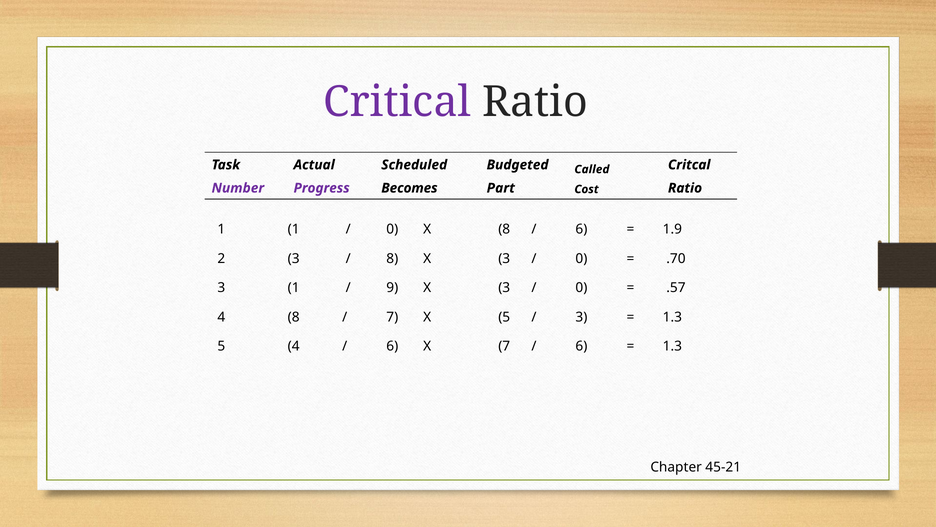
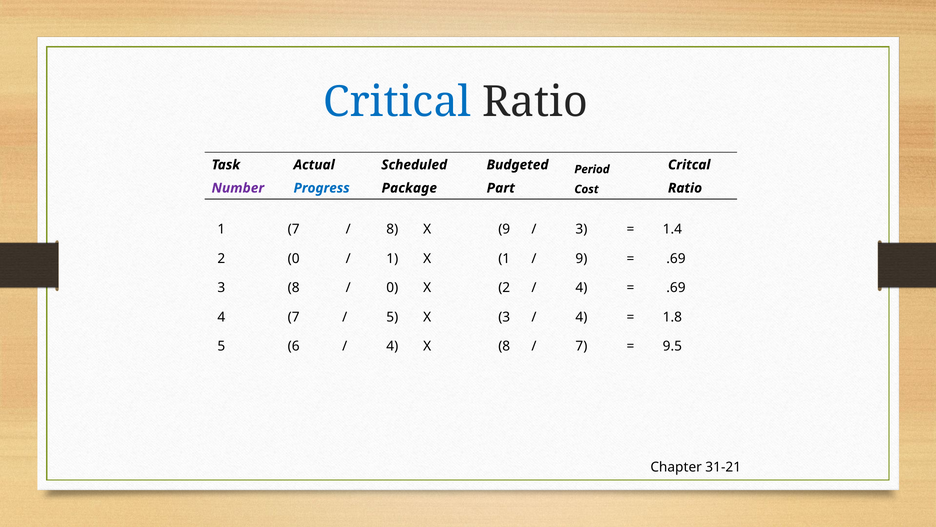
Critical colour: purple -> blue
Called: Called -> Period
Progress colour: purple -> blue
Becomes: Becomes -> Package
1 1: 1 -> 7
0 at (392, 229): 0 -> 8
X 8: 8 -> 9
6 at (581, 229): 6 -> 3
1.9: 1.9 -> 1.4
2 3: 3 -> 0
8 at (392, 258): 8 -> 1
3 at (504, 258): 3 -> 1
0 at (581, 258): 0 -> 9
.70 at (676, 258): .70 -> .69
3 1: 1 -> 8
9 at (392, 288): 9 -> 0
3 at (504, 288): 3 -> 2
0 at (581, 288): 0 -> 4
.57 at (676, 288): .57 -> .69
4 8: 8 -> 7
7 at (392, 317): 7 -> 5
X 5: 5 -> 3
3 at (581, 317): 3 -> 4
1.3 at (672, 317): 1.3 -> 1.8
5 4: 4 -> 6
6 at (392, 346): 6 -> 4
X 7: 7 -> 8
6 at (581, 346): 6 -> 7
1.3 at (672, 346): 1.3 -> 9.5
45-21: 45-21 -> 31-21
